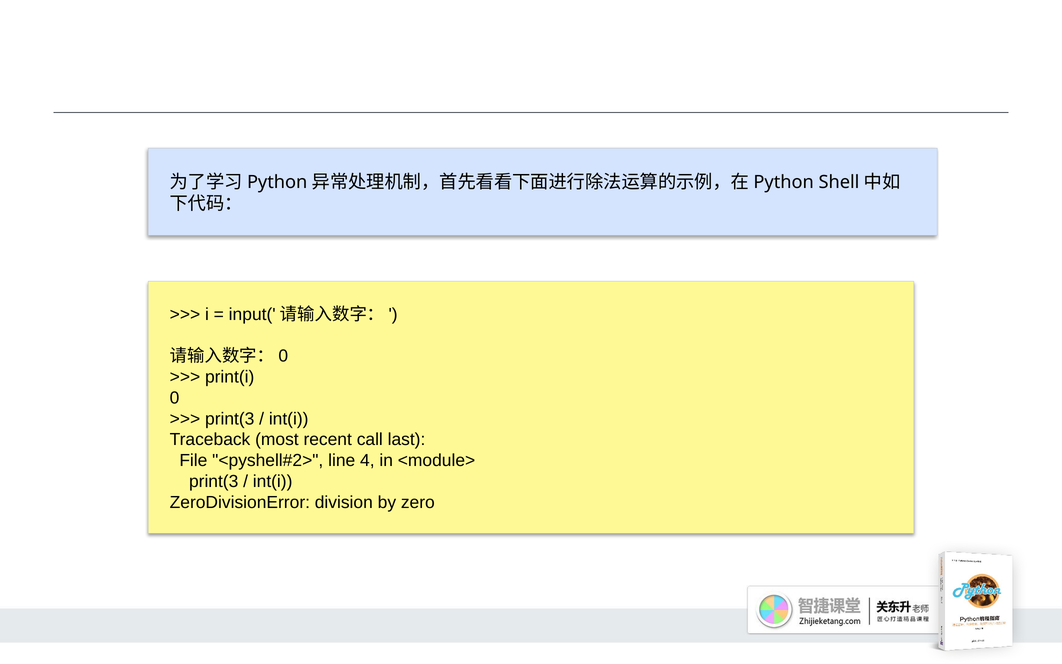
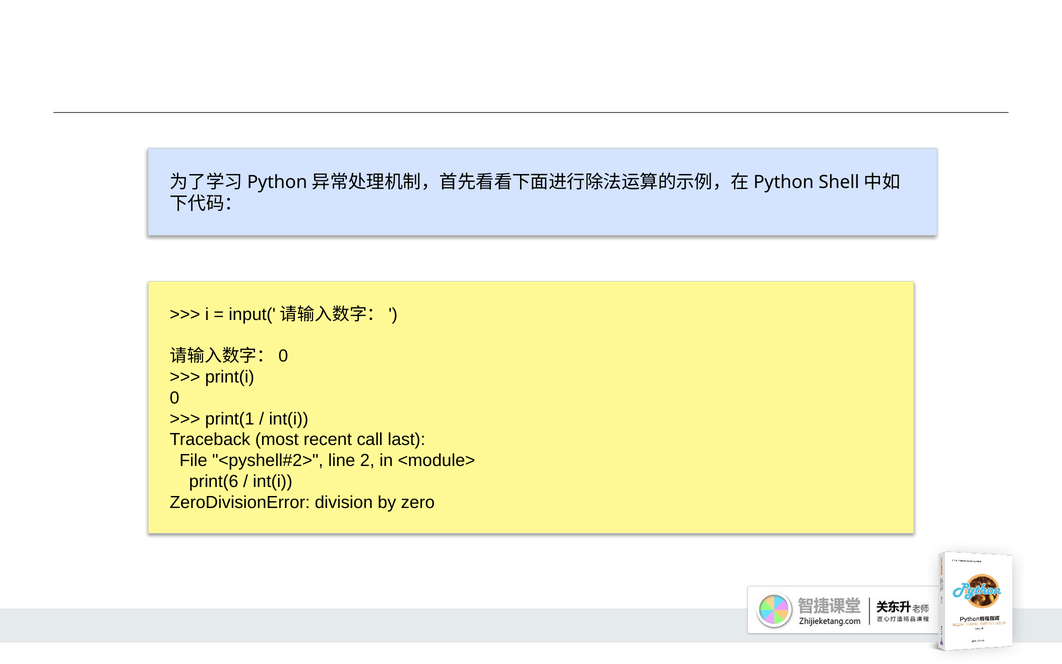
print(3 at (230, 419): print(3 -> print(1
4: 4 -> 2
print(3 at (214, 481): print(3 -> print(6
